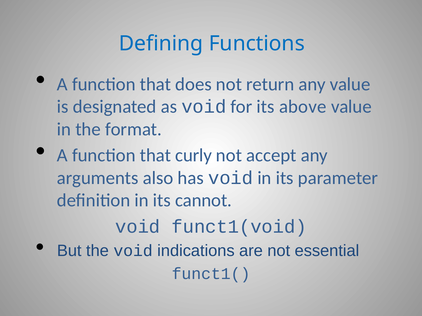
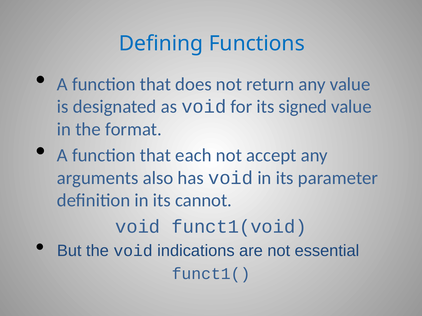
above: above -> signed
curly: curly -> each
